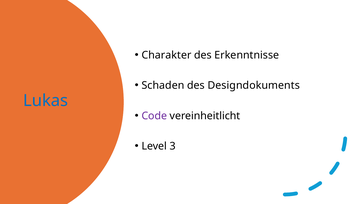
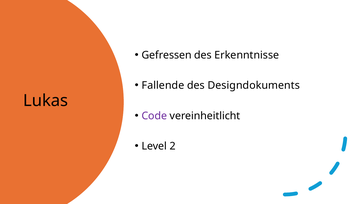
Charakter: Charakter -> Gefressen
Schaden: Schaden -> Fallende
Lukas colour: blue -> black
3: 3 -> 2
